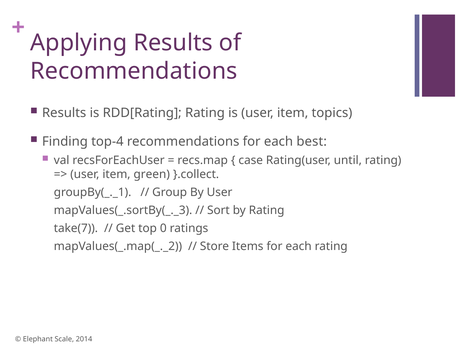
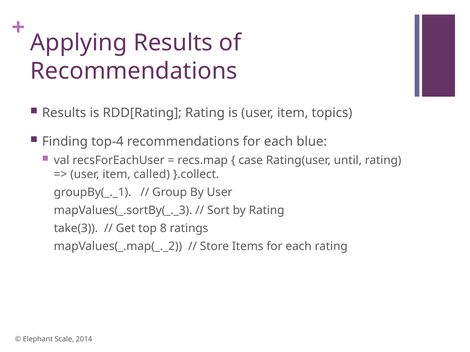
best: best -> blue
green: green -> called
take(7: take(7 -> take(3
0: 0 -> 8
